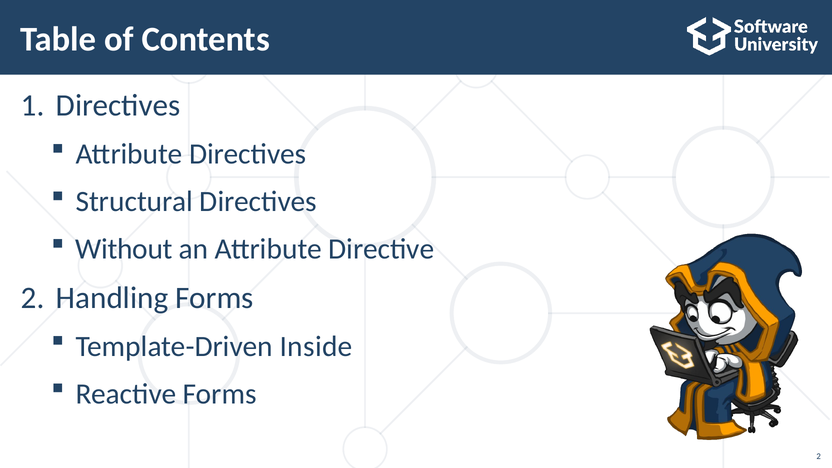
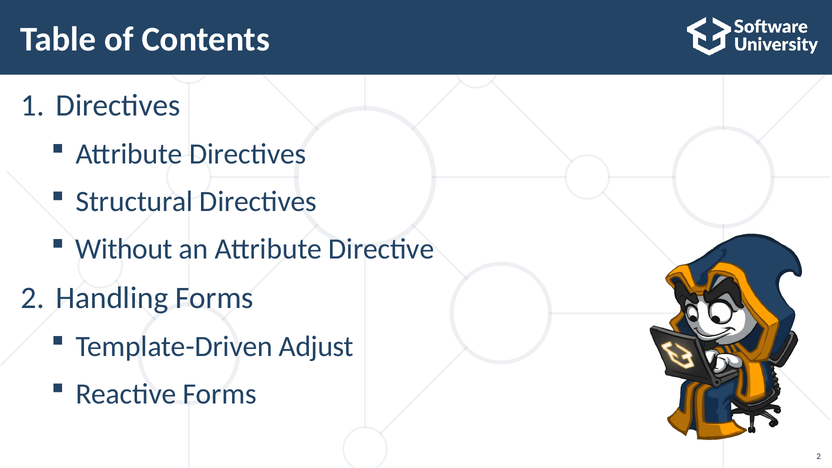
Inside: Inside -> Adjust
